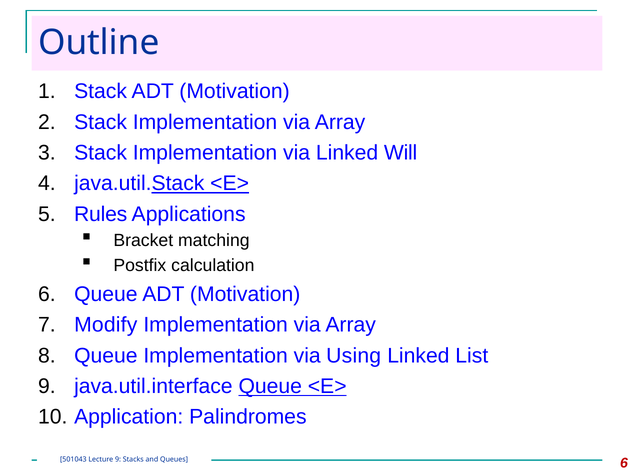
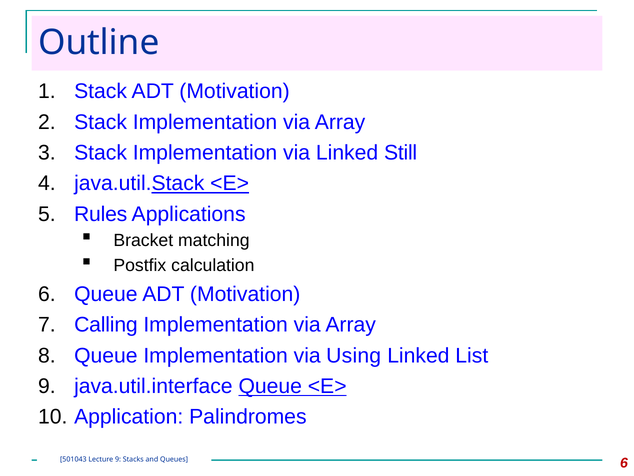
Will: Will -> Still
Modify: Modify -> Calling
